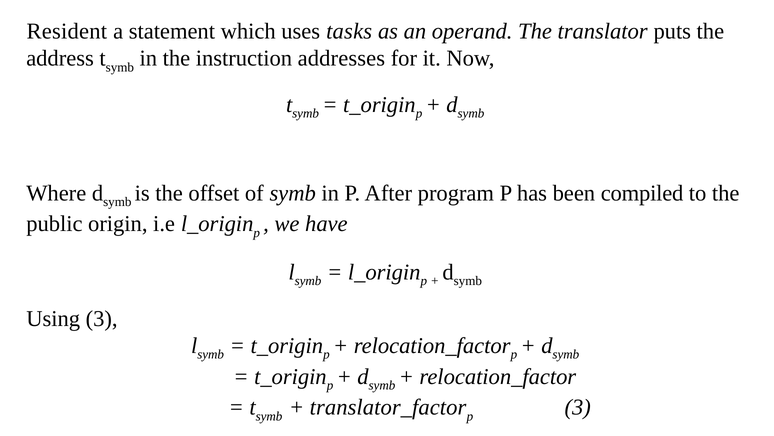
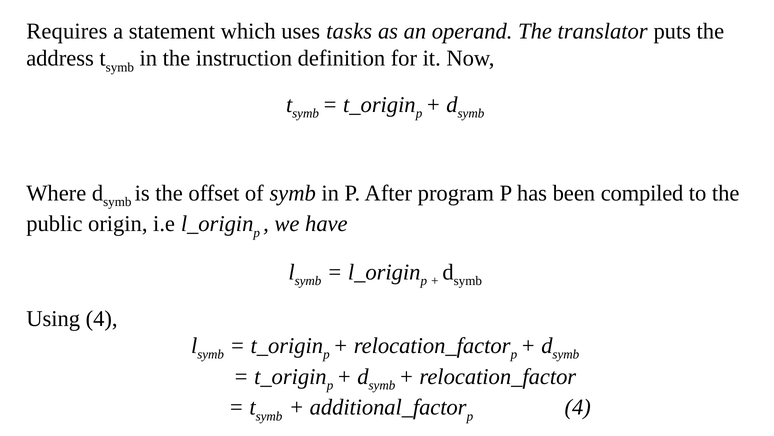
Resident: Resident -> Requires
addresses: addresses -> definition
Using 3: 3 -> 4
translator_factor: translator_factor -> additional_factor
p 3: 3 -> 4
